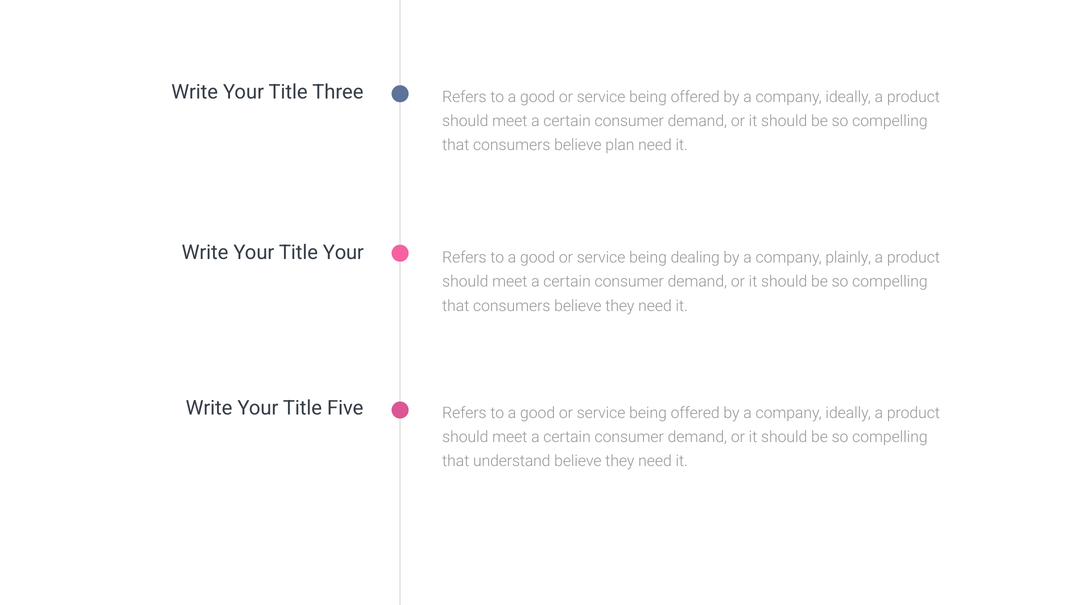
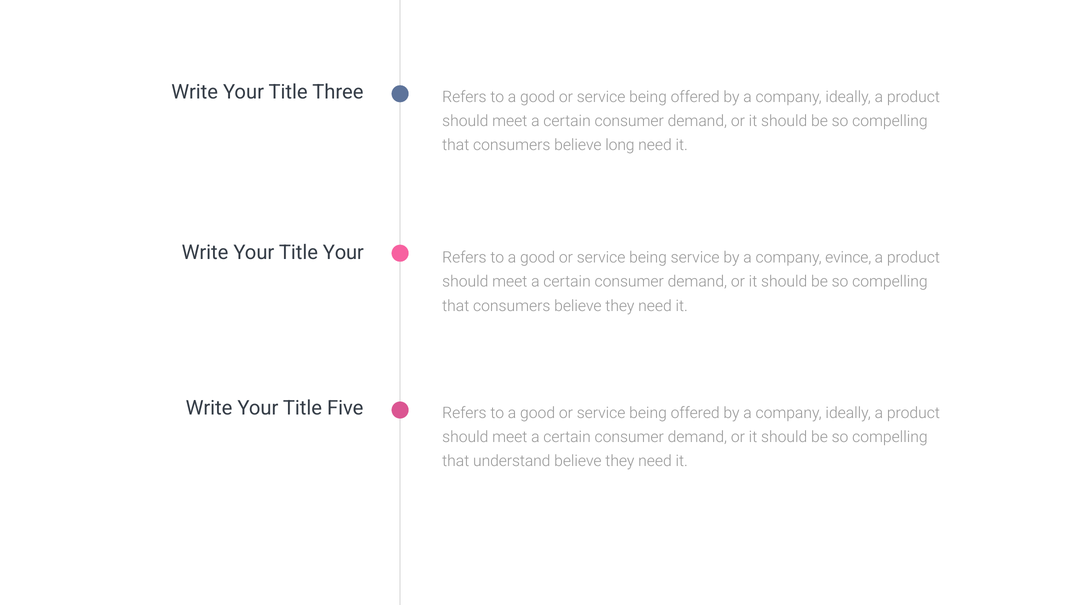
plan: plan -> long
being dealing: dealing -> service
plainly: plainly -> evince
